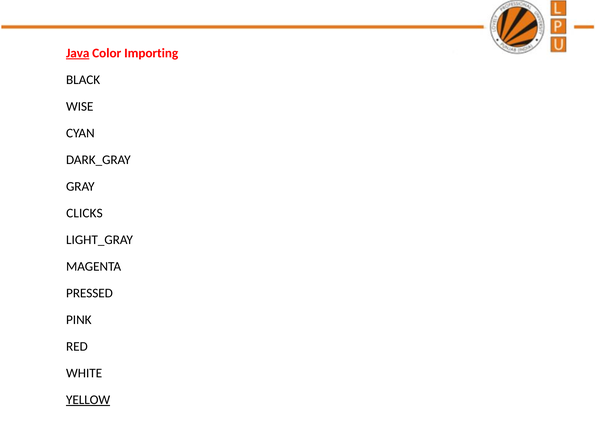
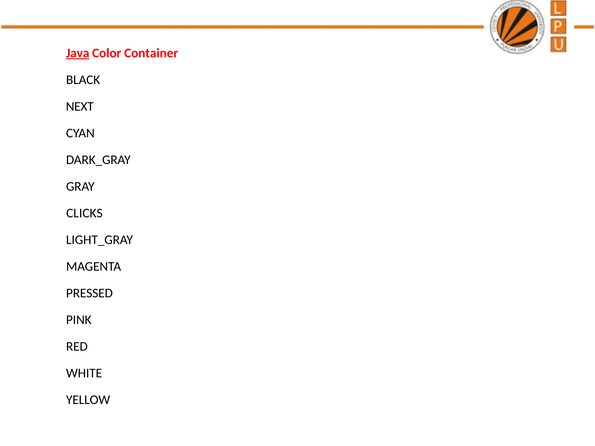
Importing: Importing -> Container
WISE: WISE -> NEXT
YELLOW underline: present -> none
